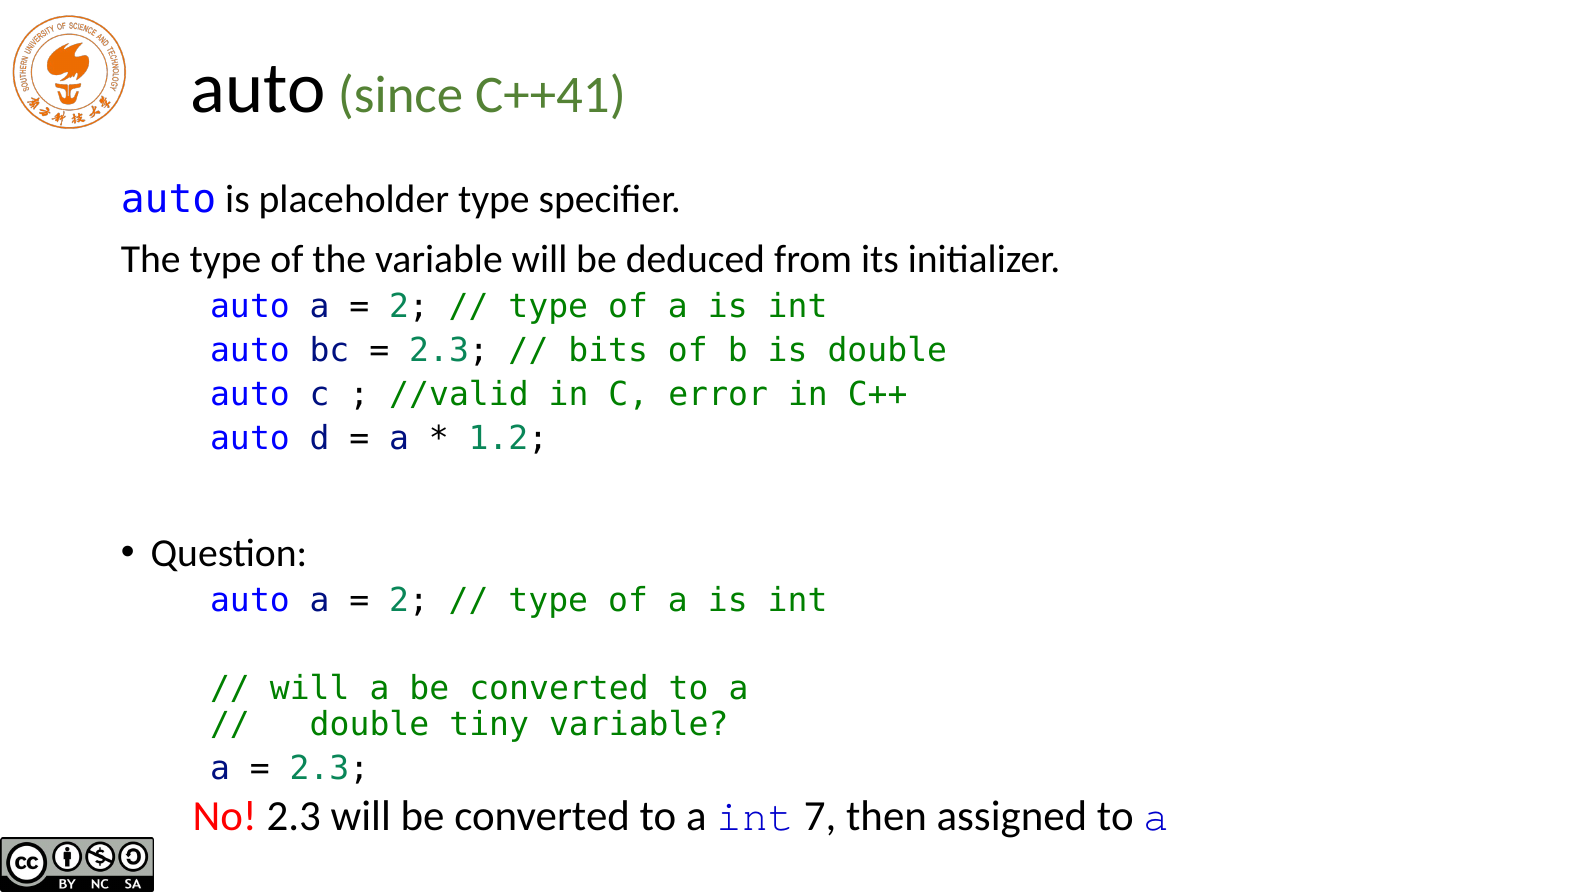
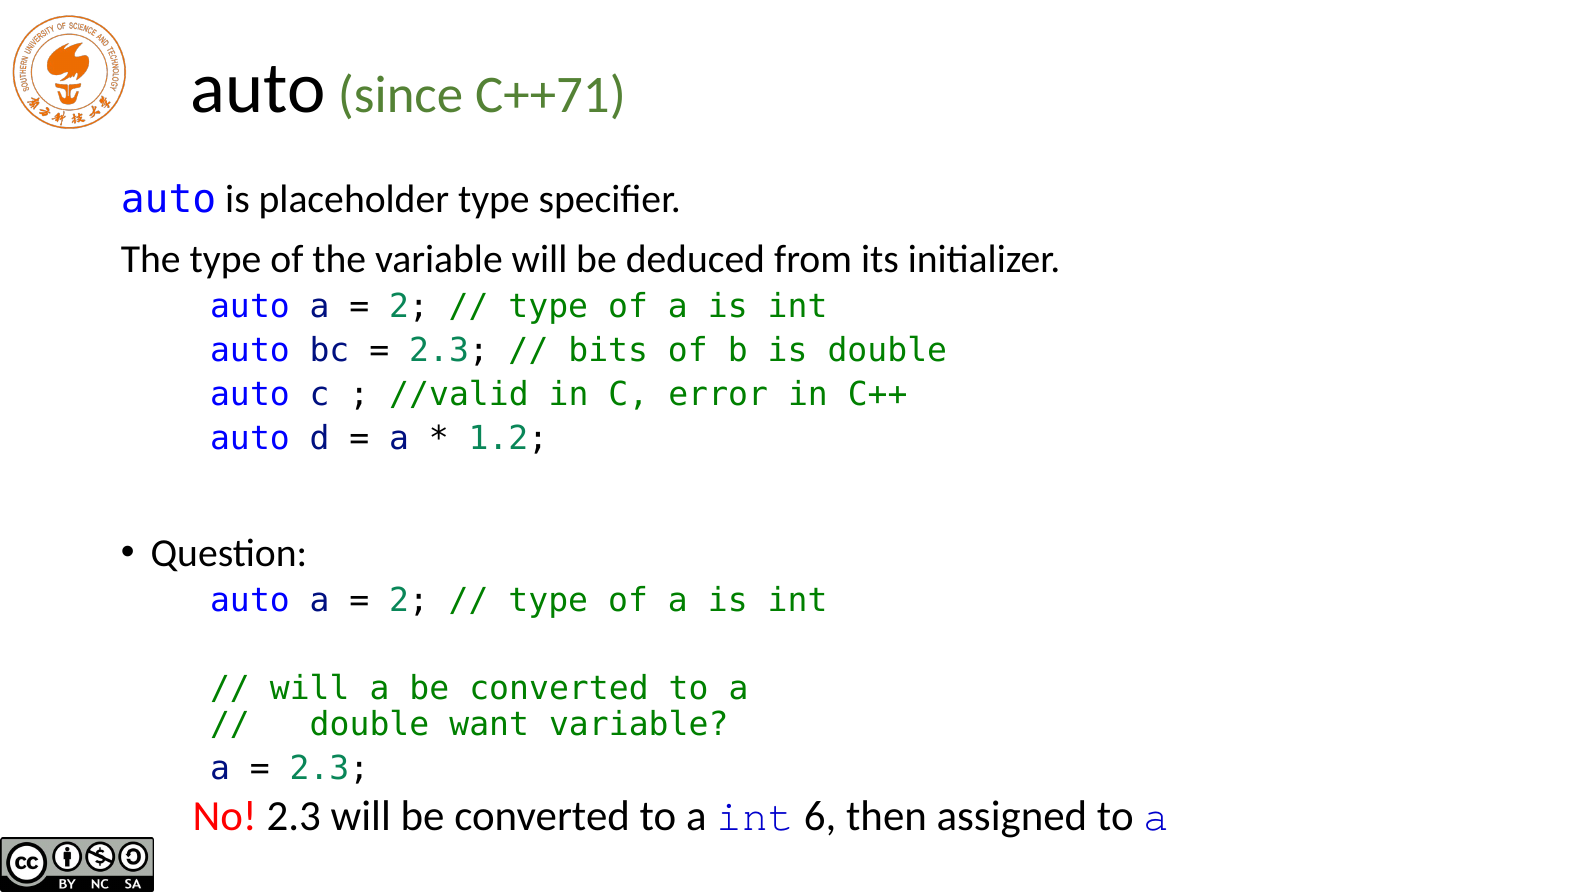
C++41: C++41 -> C++71
tiny: tiny -> want
7: 7 -> 6
